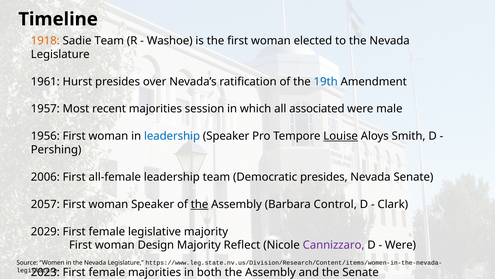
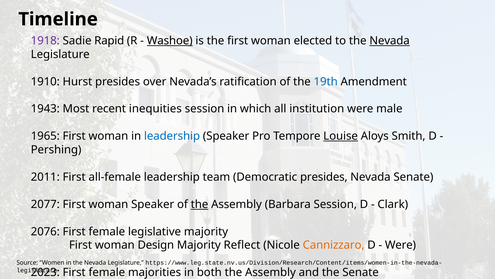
1918 colour: orange -> purple
Sadie Team: Team -> Rapid
Washoe underline: none -> present
Nevada at (390, 41) underline: none -> present
1961: 1961 -> 1910
1957: 1957 -> 1943
recent majorities: majorities -> inequities
associated: associated -> institution
1956: 1956 -> 1965
2006: 2006 -> 2011
2057: 2057 -> 2077
Barbara Control: Control -> Session
2029: 2029 -> 2076
Cannizzaro colour: purple -> orange
